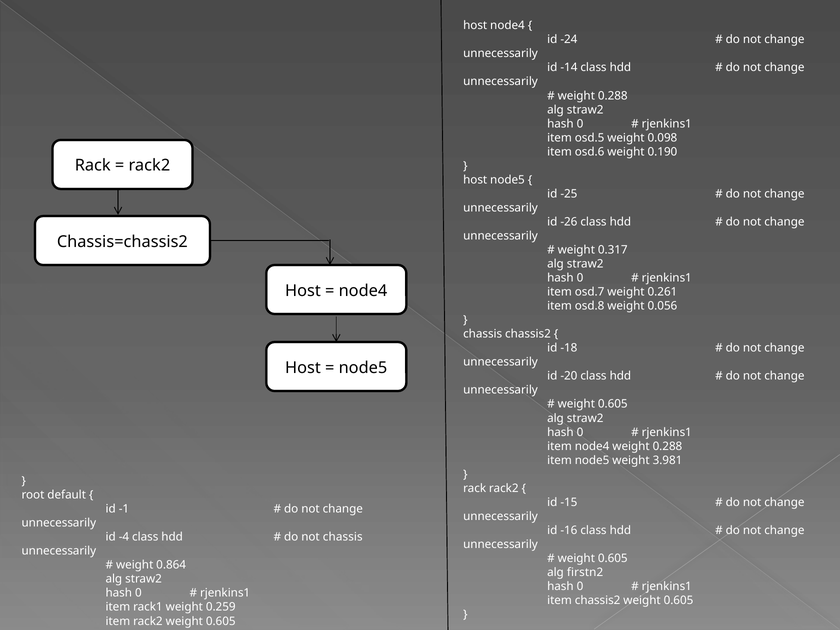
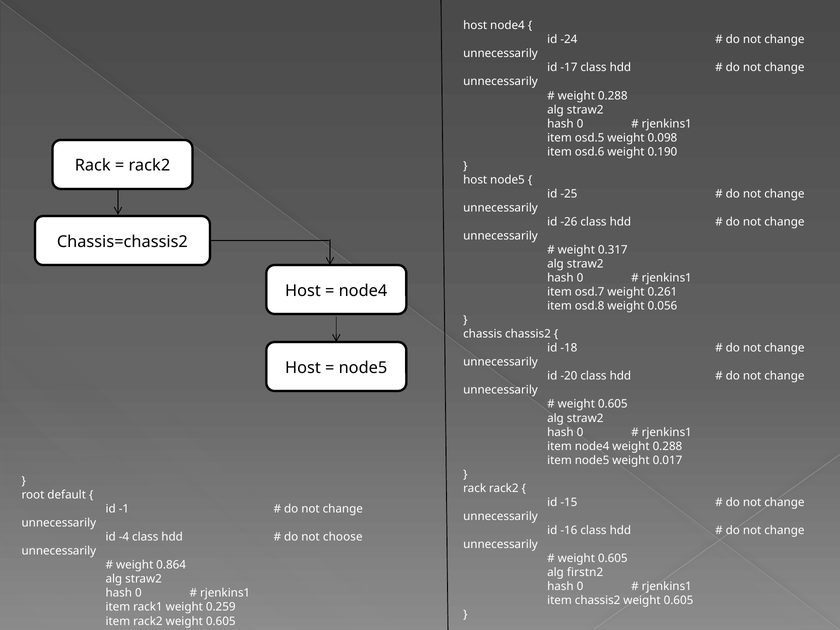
-14: -14 -> -17
3.981: 3.981 -> 0.017
not chassis: chassis -> choose
